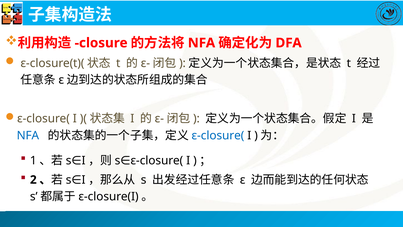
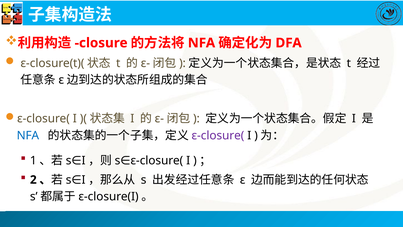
ε-closure( at (218, 135) colour: blue -> purple
